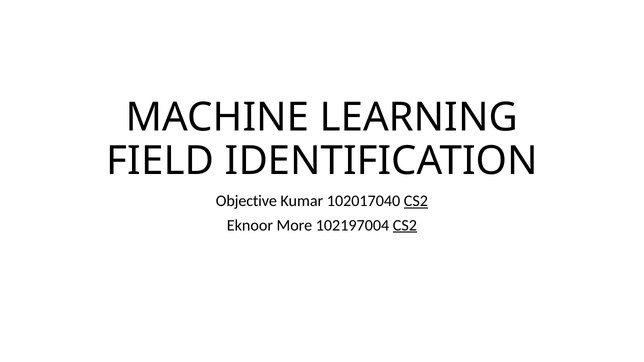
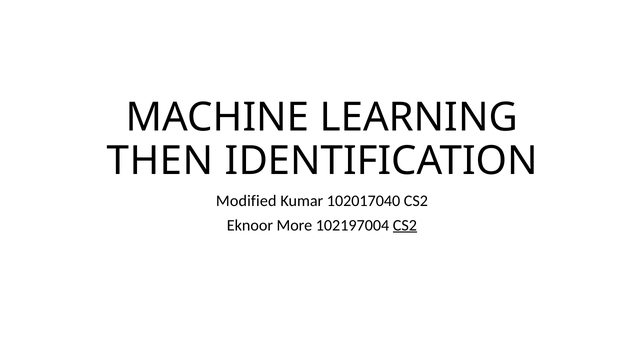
FIELD: FIELD -> THEN
Objective: Objective -> Modified
CS2 at (416, 201) underline: present -> none
